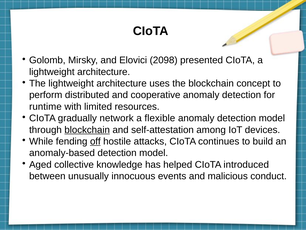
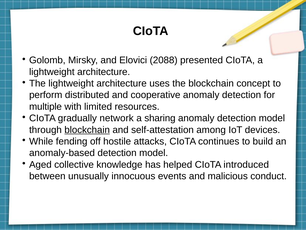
2098: 2098 -> 2088
runtime: runtime -> multiple
flexible: flexible -> sharing
off underline: present -> none
